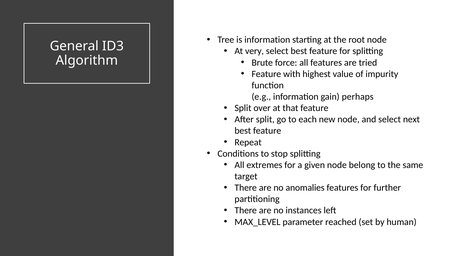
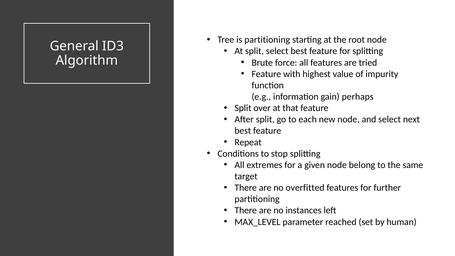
is information: information -> partitioning
At very: very -> split
anomalies: anomalies -> overfitted
